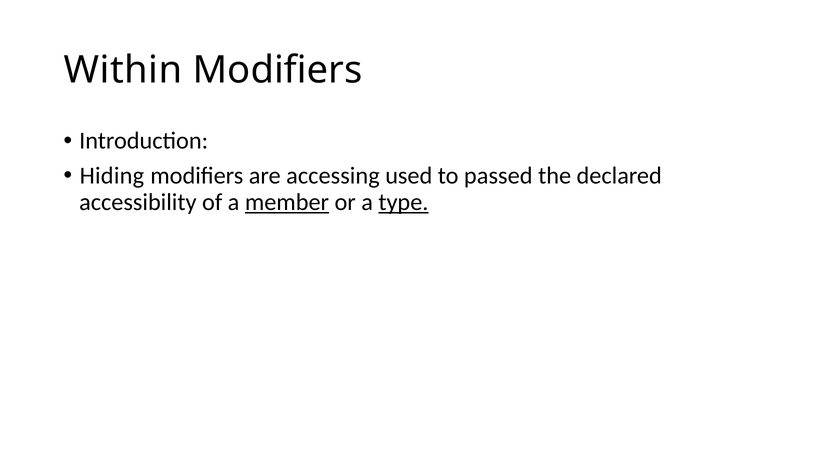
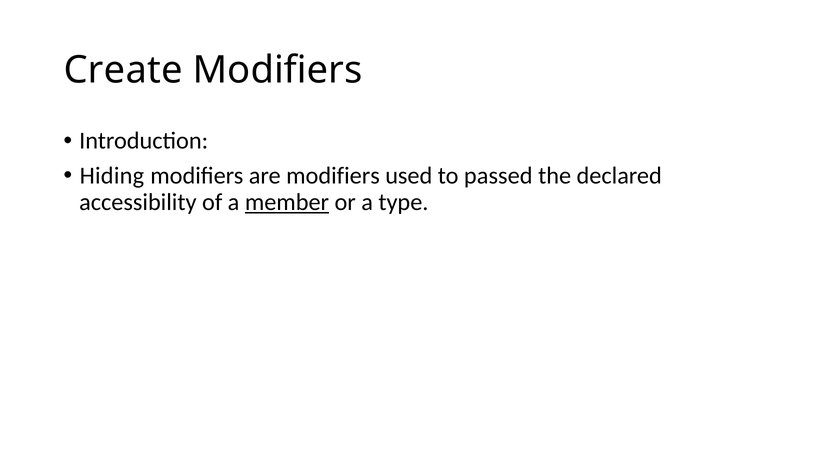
Within: Within -> Create
are accessing: accessing -> modifiers
type underline: present -> none
